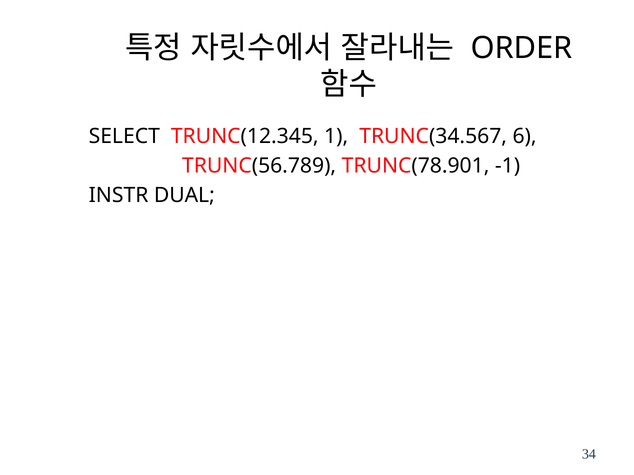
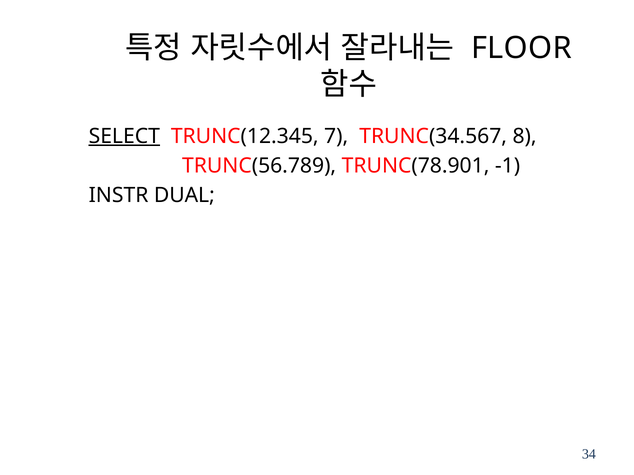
ORDER: ORDER -> FLOOR
SELECT underline: none -> present
1: 1 -> 7
6: 6 -> 8
